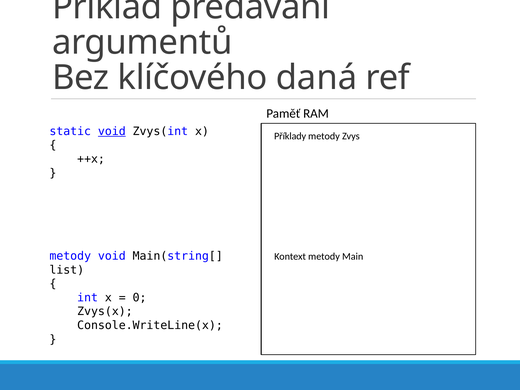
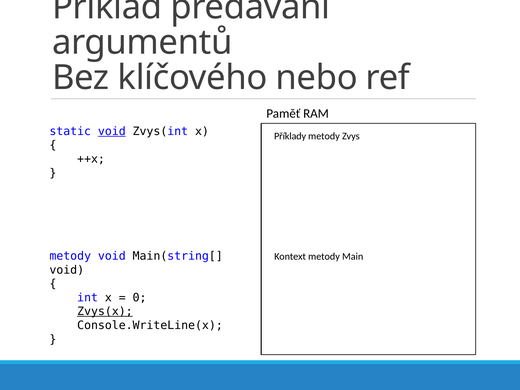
daná: daná -> nebo
list at (67, 270): list -> void
Zvys(x underline: none -> present
